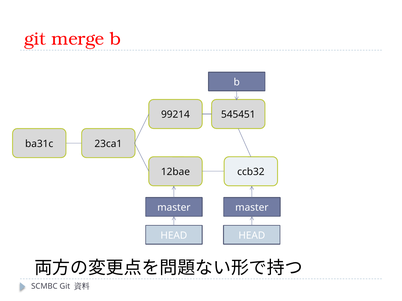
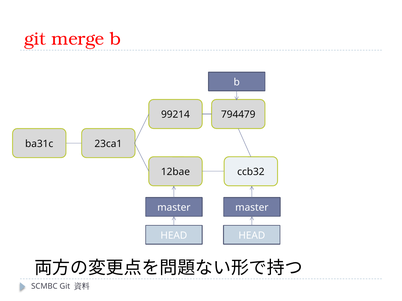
545451: 545451 -> 794479
